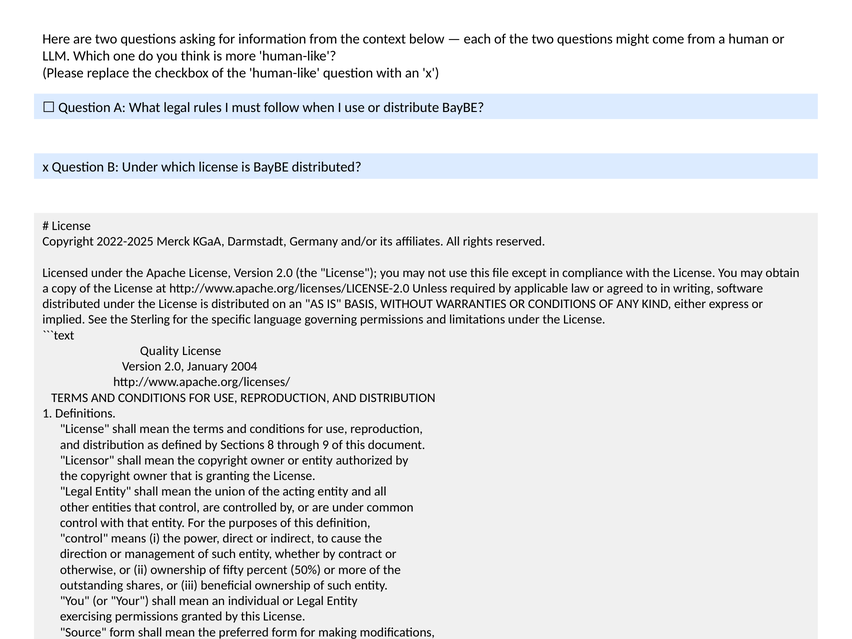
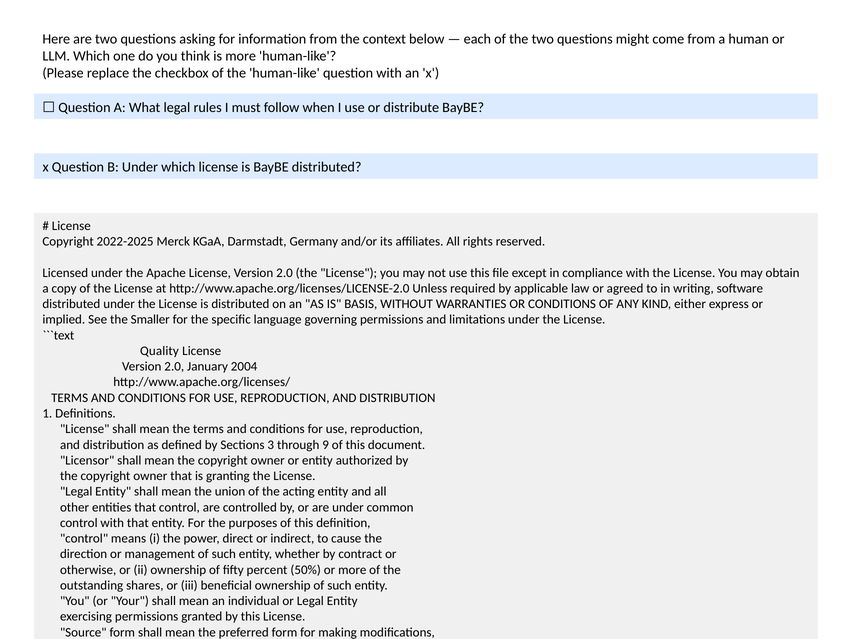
Sterling: Sterling -> Smaller
8: 8 -> 3
